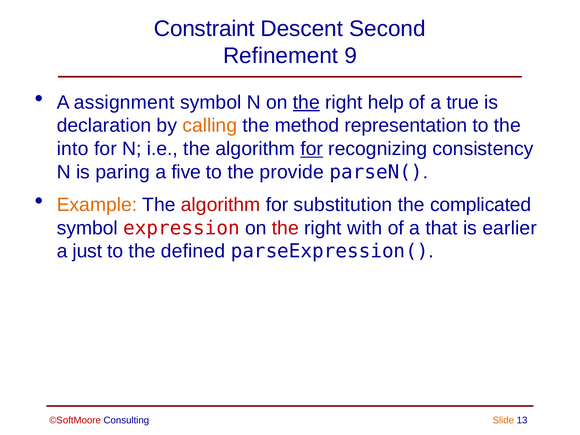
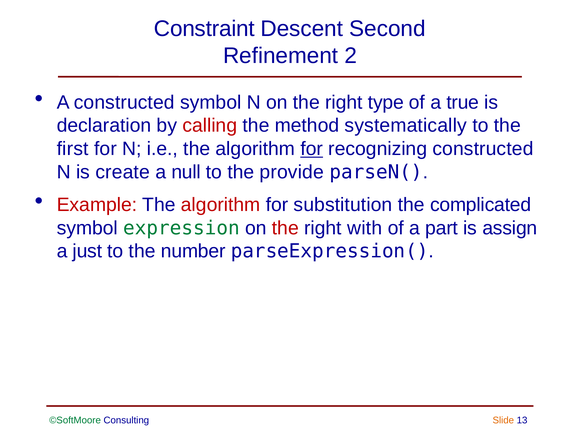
9: 9 -> 2
A assignment: assignment -> constructed
the at (306, 102) underline: present -> none
help: help -> type
calling colour: orange -> red
representation: representation -> systematically
into: into -> first
recognizing consistency: consistency -> constructed
paring: paring -> create
five: five -> null
Example colour: orange -> red
expression colour: red -> green
that: that -> part
earlier: earlier -> assign
defined: defined -> number
©SoftMoore colour: red -> green
